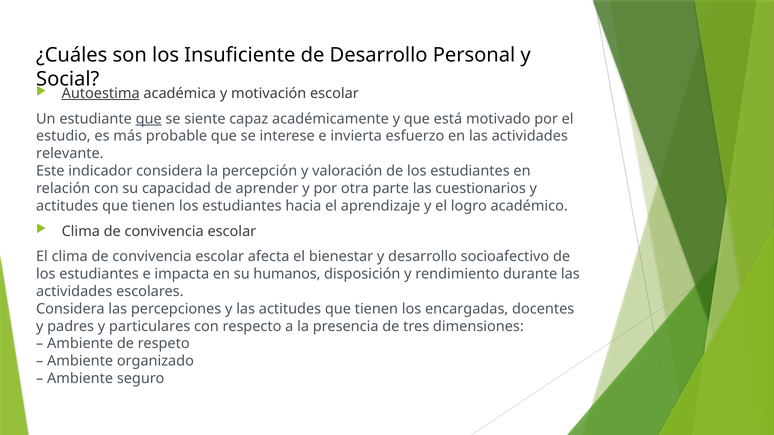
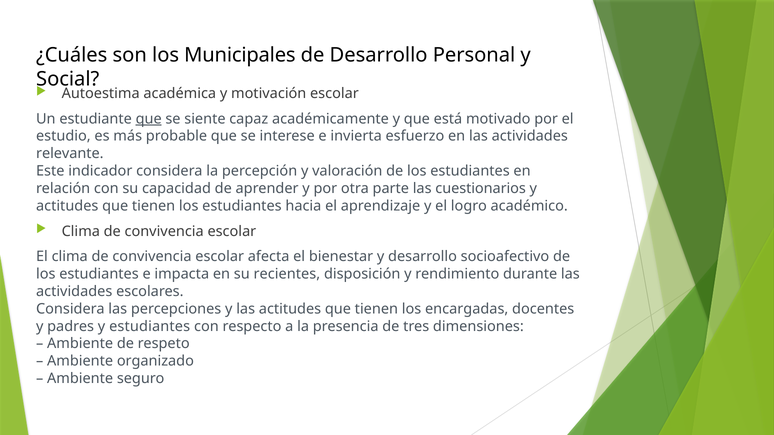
Insuficiente: Insuficiente -> Municipales
Autoestima underline: present -> none
humanos: humanos -> recientes
y particulares: particulares -> estudiantes
